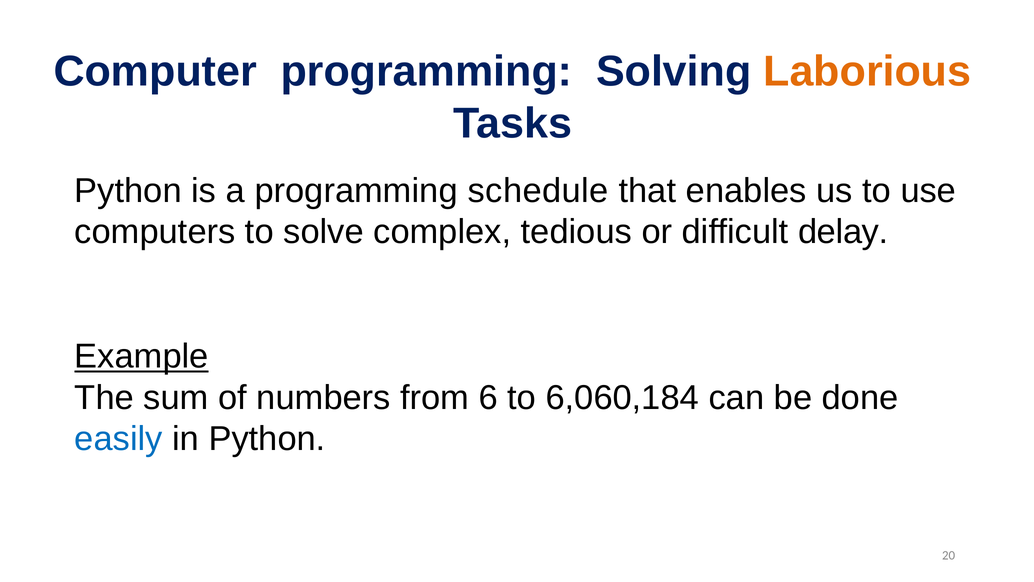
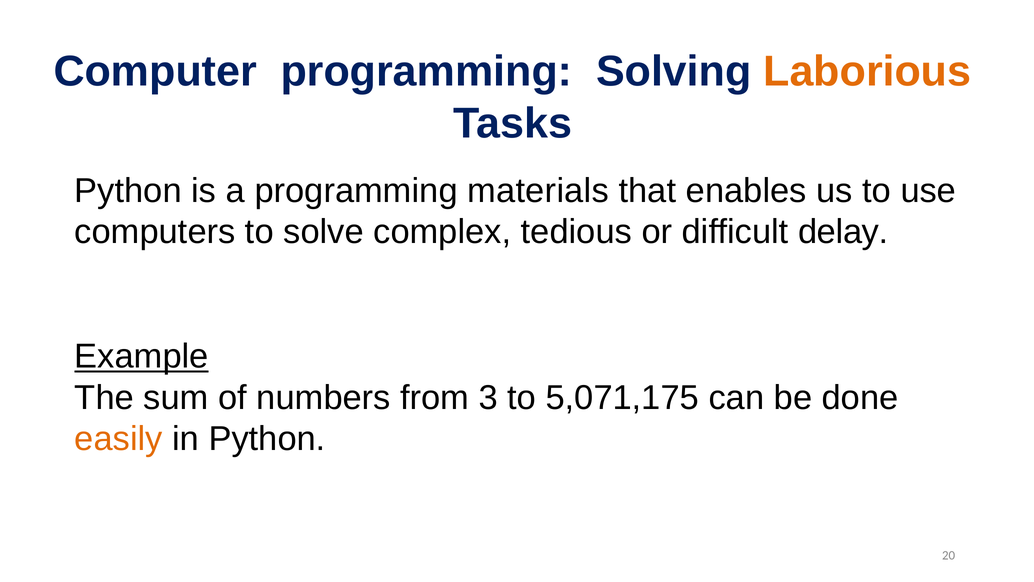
schedule: schedule -> materials
6: 6 -> 3
6,060,184: 6,060,184 -> 5,071,175
easily colour: blue -> orange
